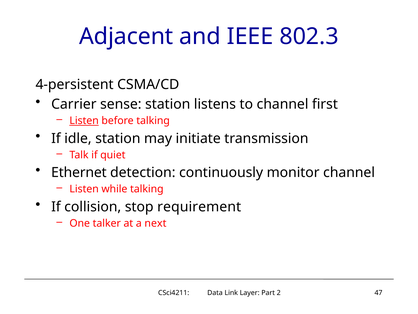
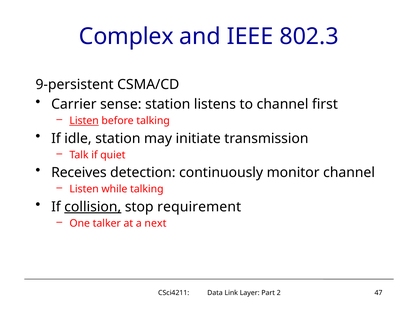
Adjacent: Adjacent -> Complex
4-persistent: 4-persistent -> 9-persistent
Ethernet: Ethernet -> Receives
collision underline: none -> present
